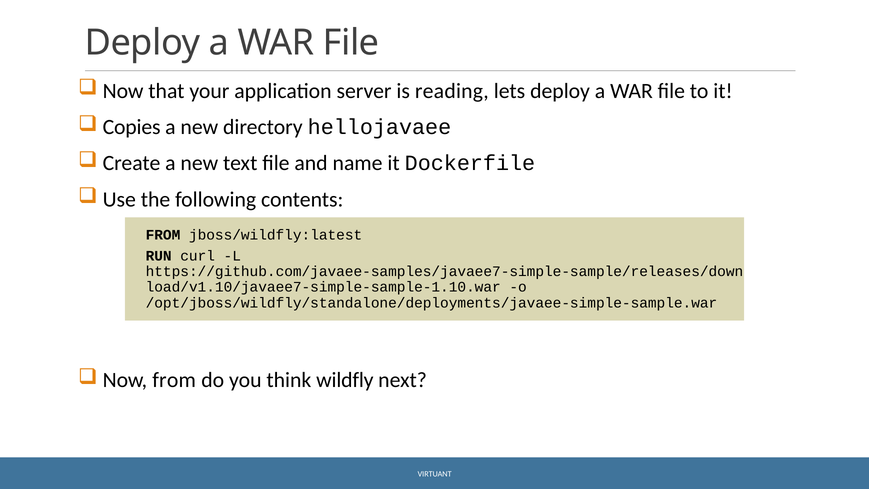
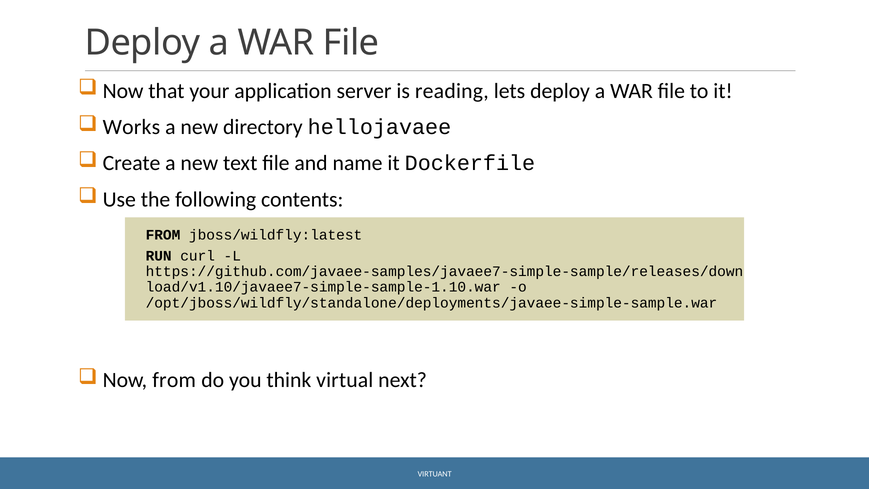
Copies: Copies -> Works
wildfly: wildfly -> virtual
